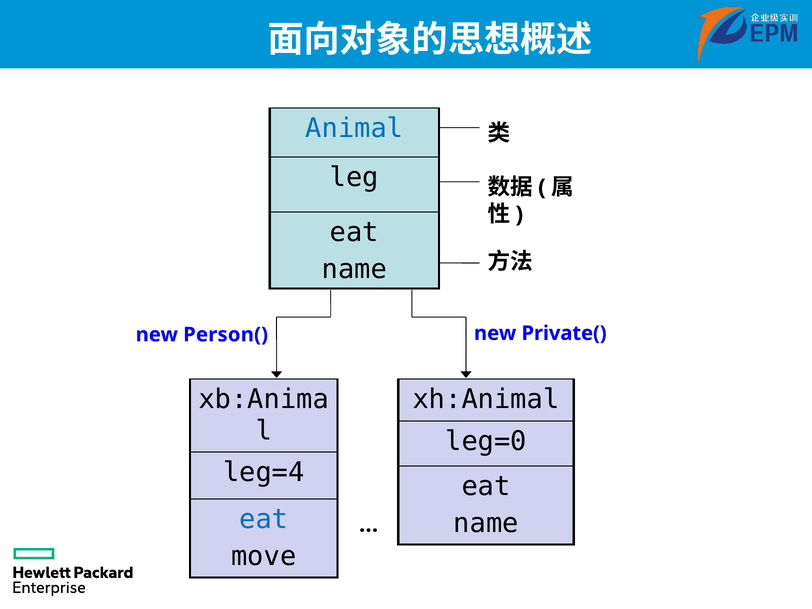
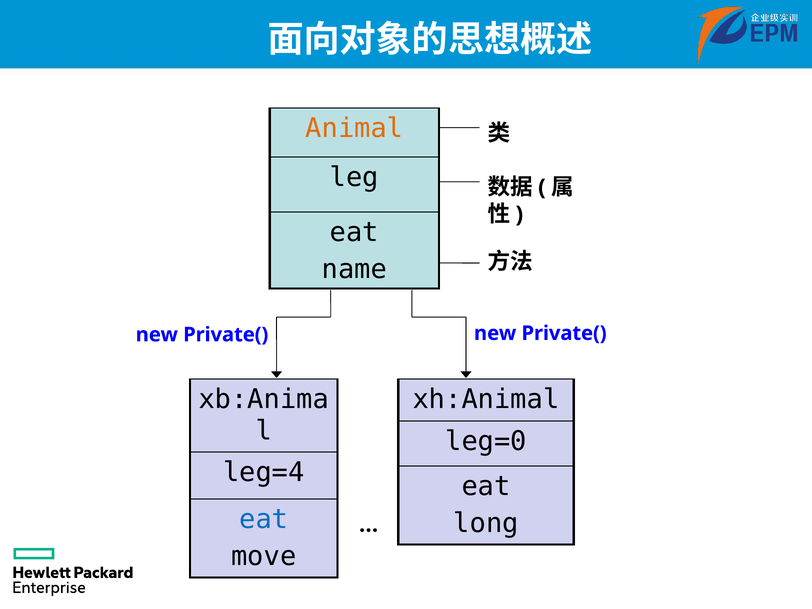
Animal colour: blue -> orange
Person( at (226, 335): Person( -> Private(
name at (486, 523): name -> long
